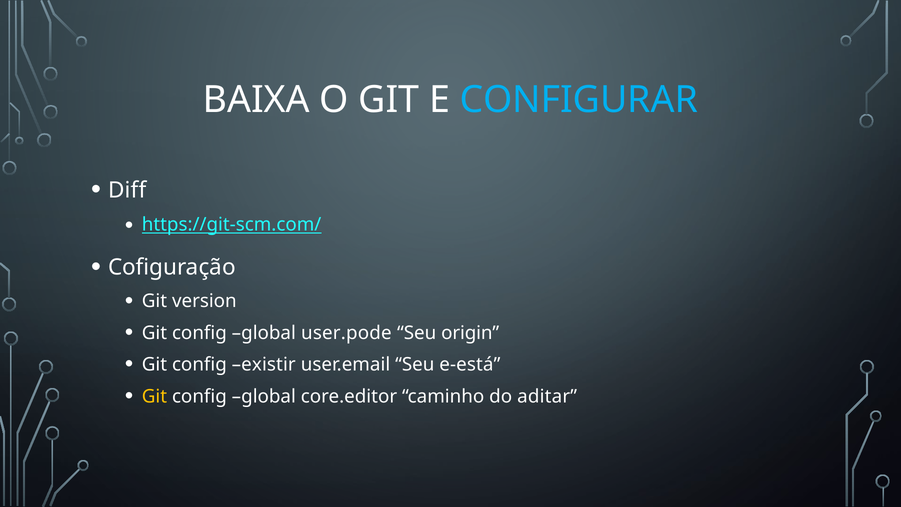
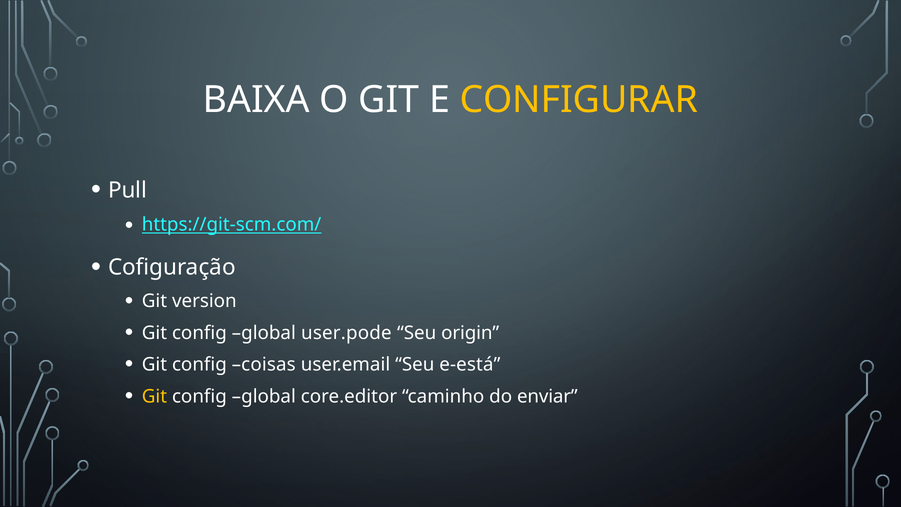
CONFIGURAR colour: light blue -> yellow
Diff: Diff -> Pull
existir: existir -> coisas
aditar: aditar -> enviar
